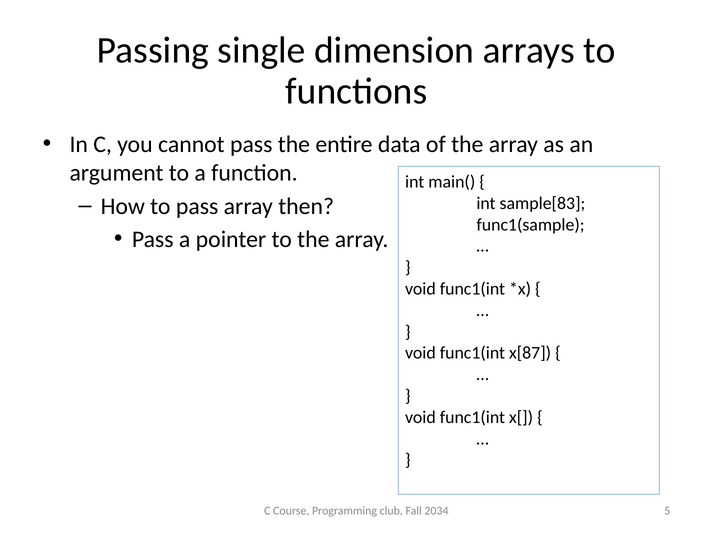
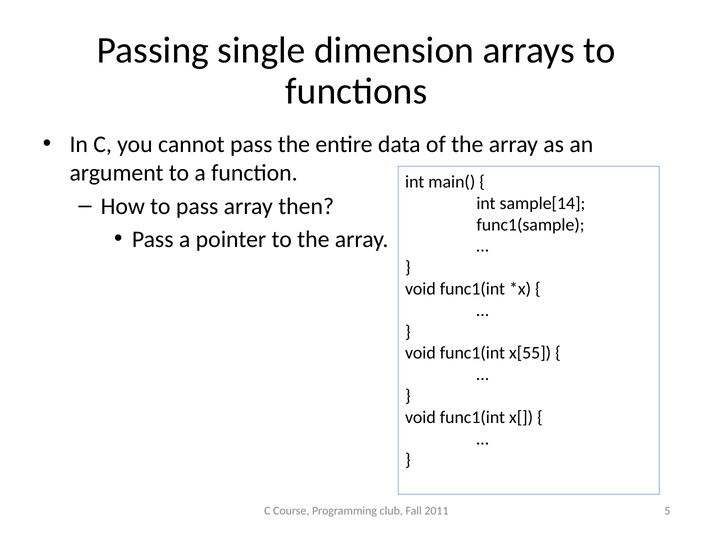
sample[83: sample[83 -> sample[14
x[87: x[87 -> x[55
2034: 2034 -> 2011
